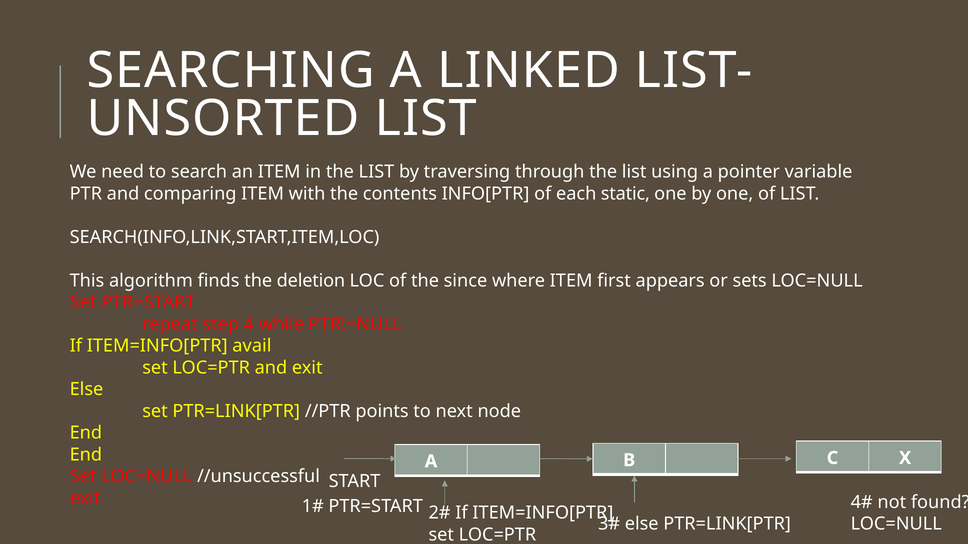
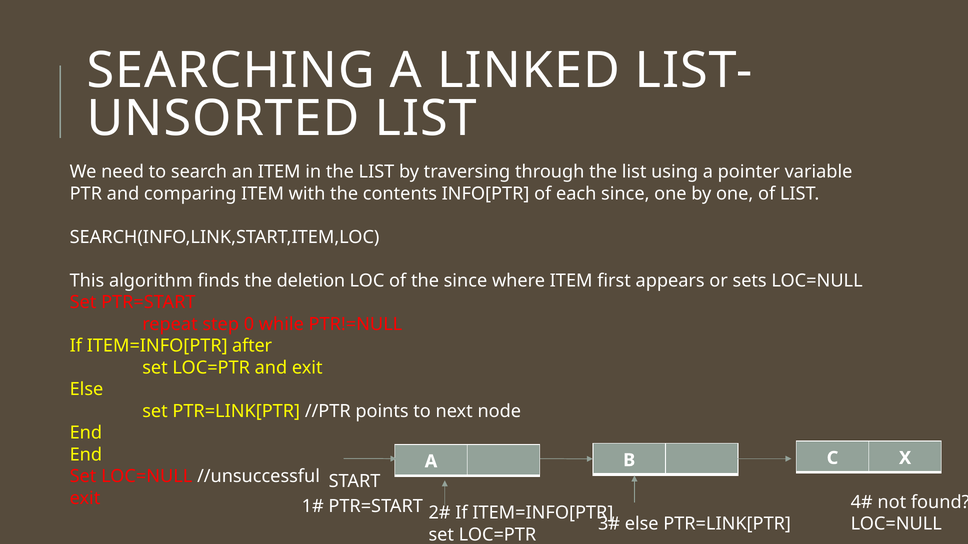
each static: static -> since
4: 4 -> 0
avail: avail -> after
